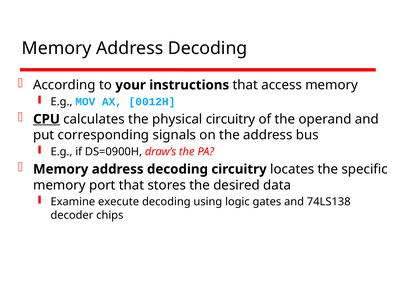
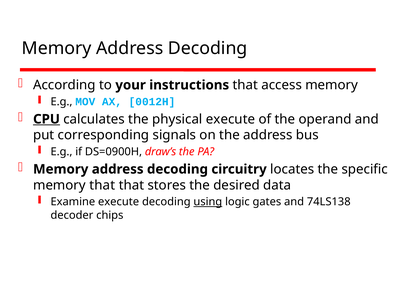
physical circuitry: circuitry -> execute
memory port: port -> that
using underline: none -> present
